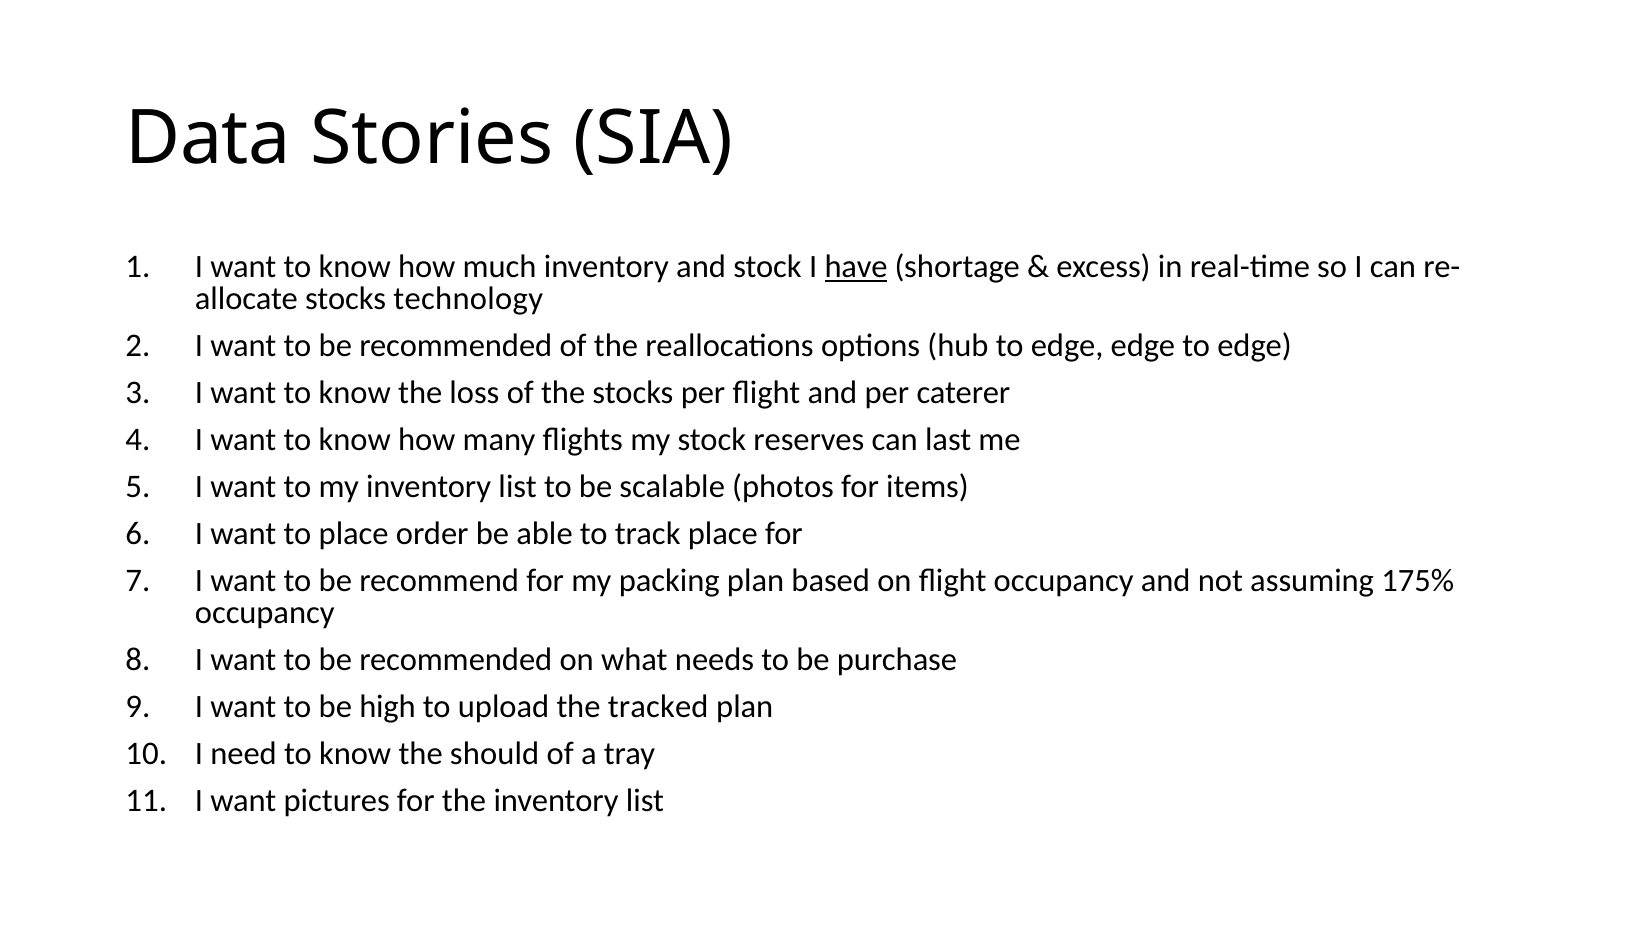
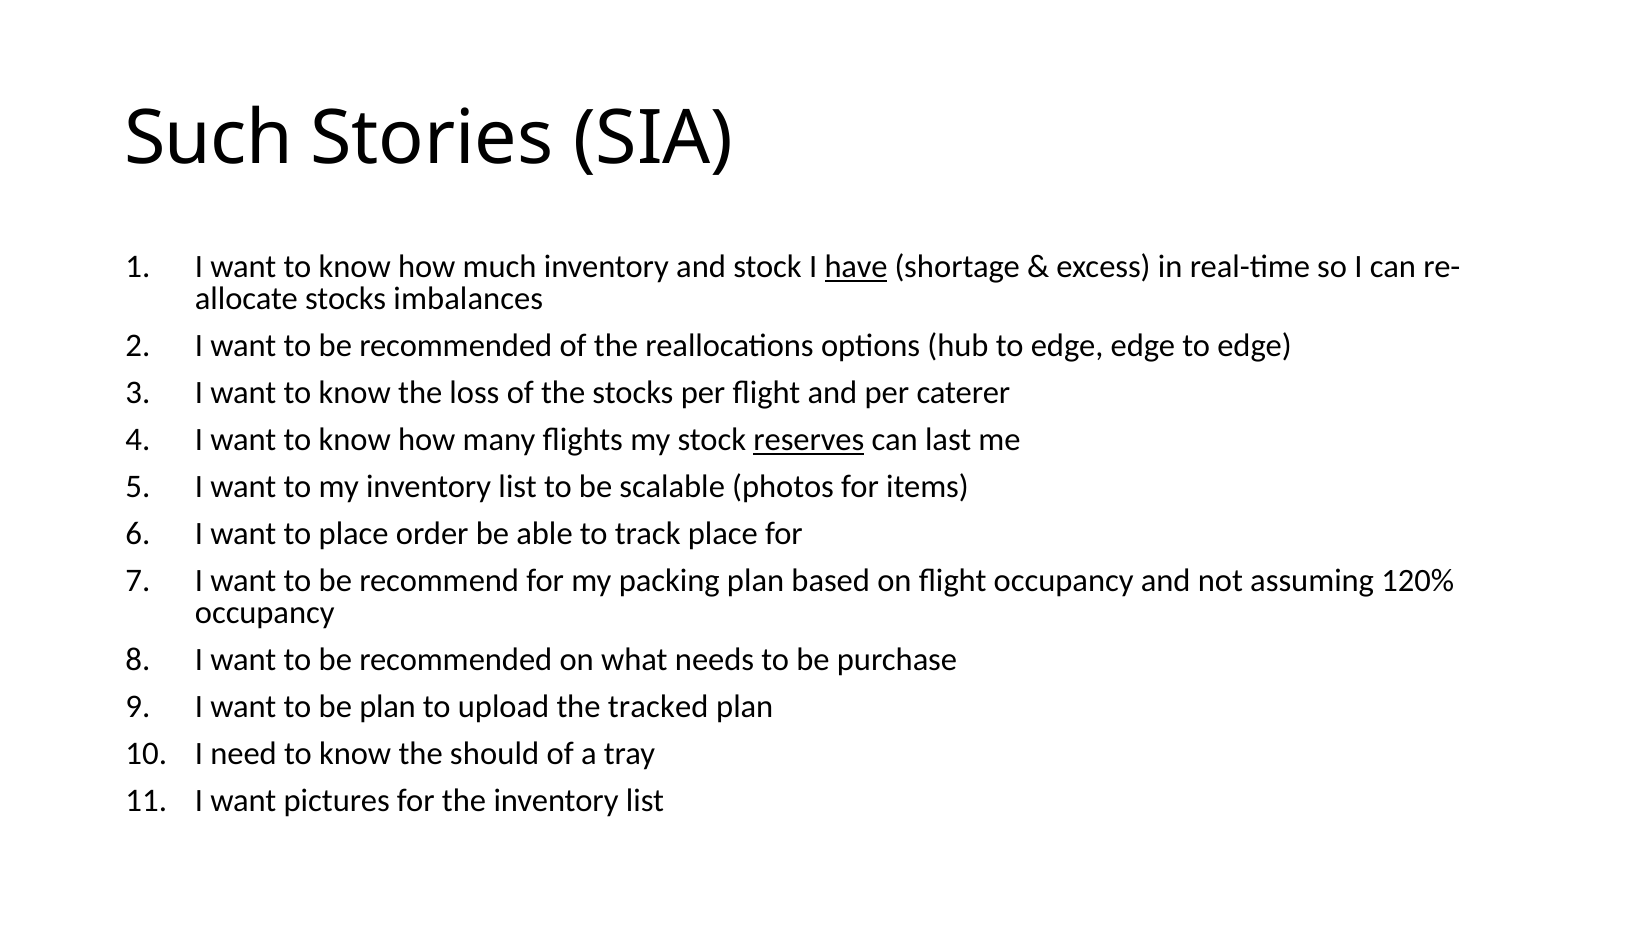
Data: Data -> Such
technology: technology -> imbalances
reserves underline: none -> present
175%: 175% -> 120%
be high: high -> plan
